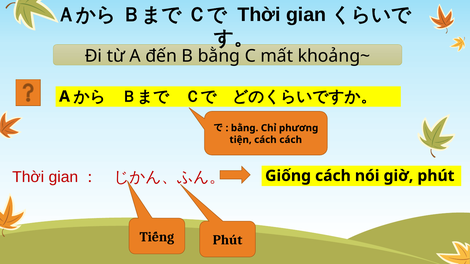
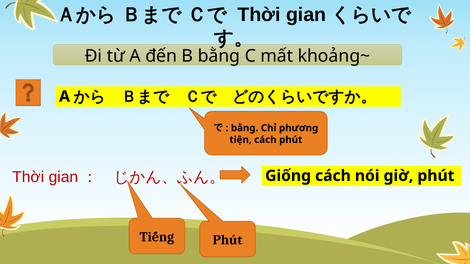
cách cách: cách -> phút
